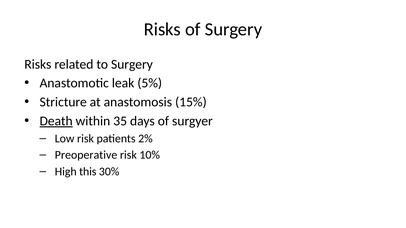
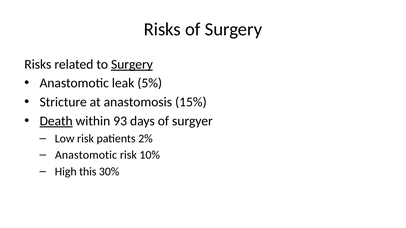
Surgery at (132, 64) underline: none -> present
35: 35 -> 93
Preoperative at (86, 155): Preoperative -> Anastomotic
